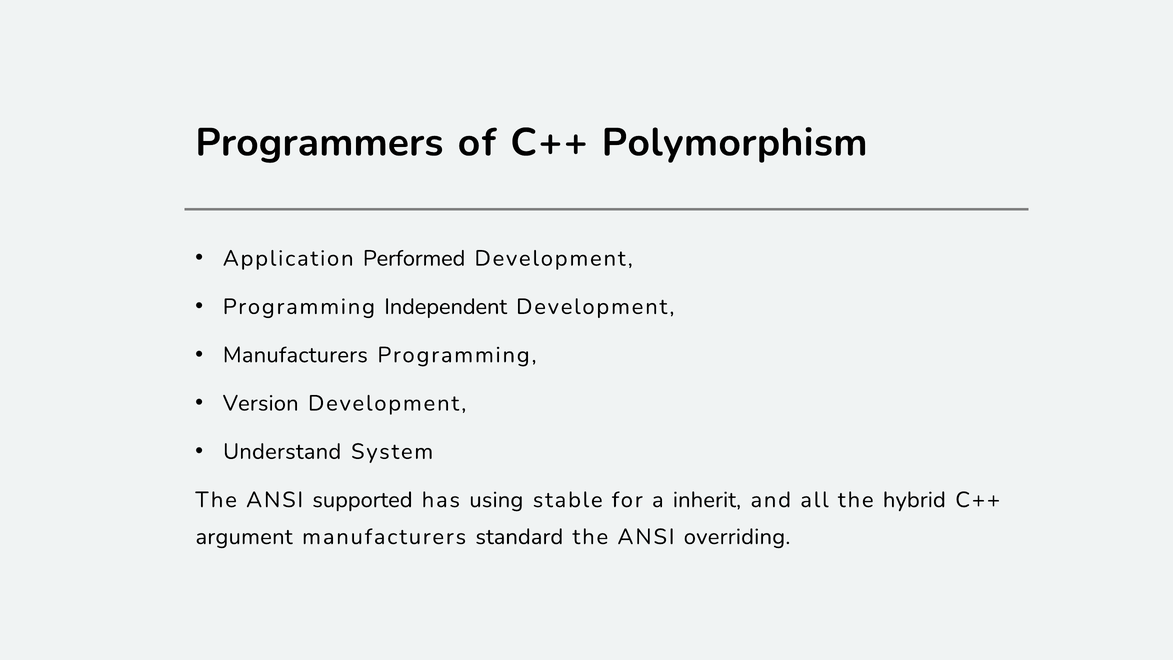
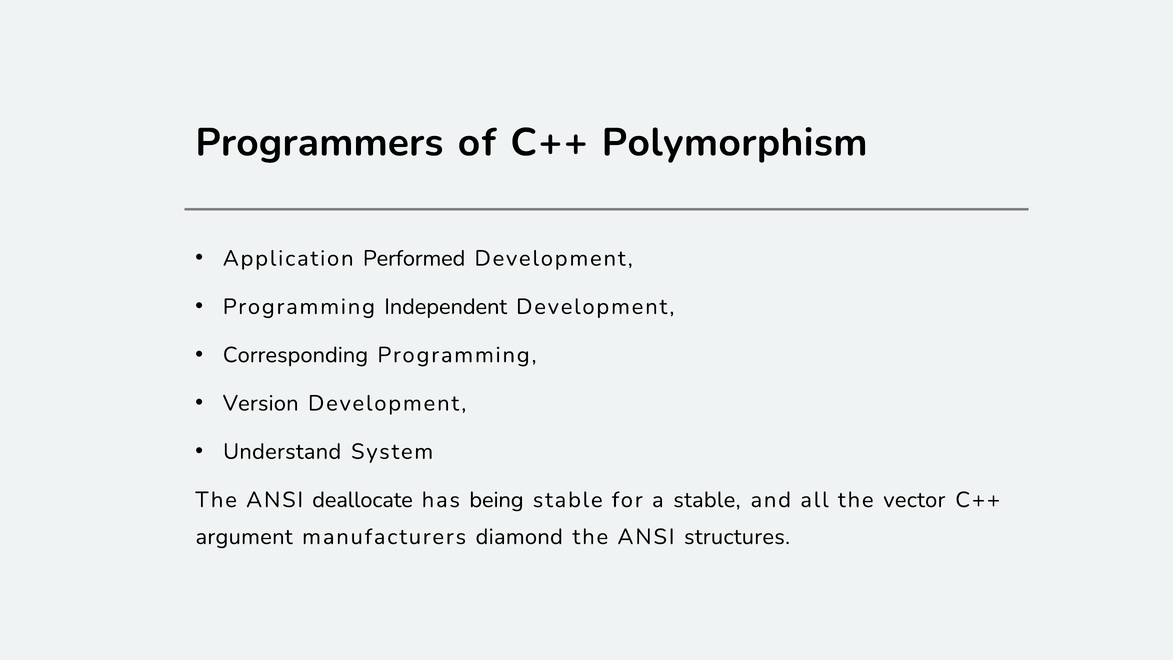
Manufacturers at (295, 355): Manufacturers -> Corresponding
supported: supported -> deallocate
using: using -> being
a inherit: inherit -> stable
hybrid: hybrid -> vector
standard: standard -> diamond
overriding: overriding -> structures
